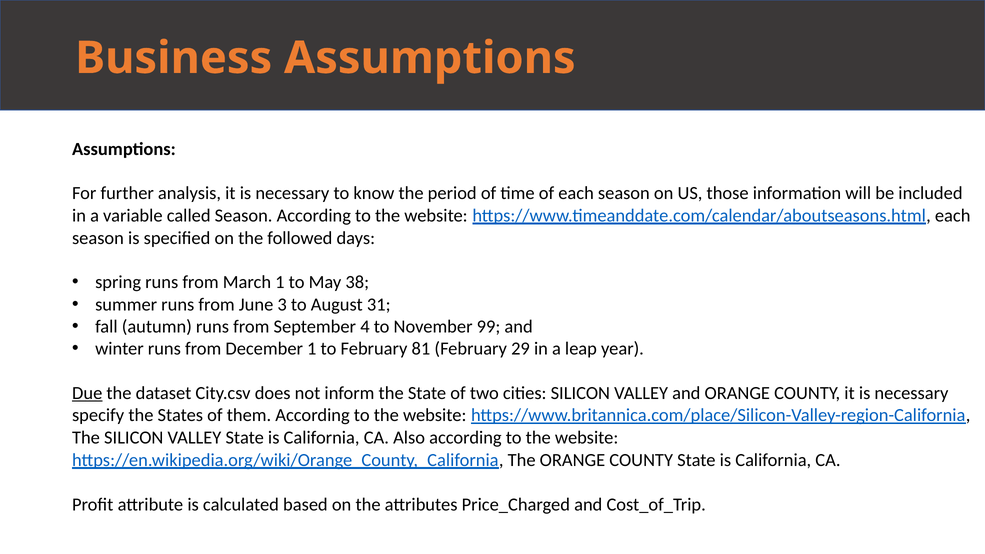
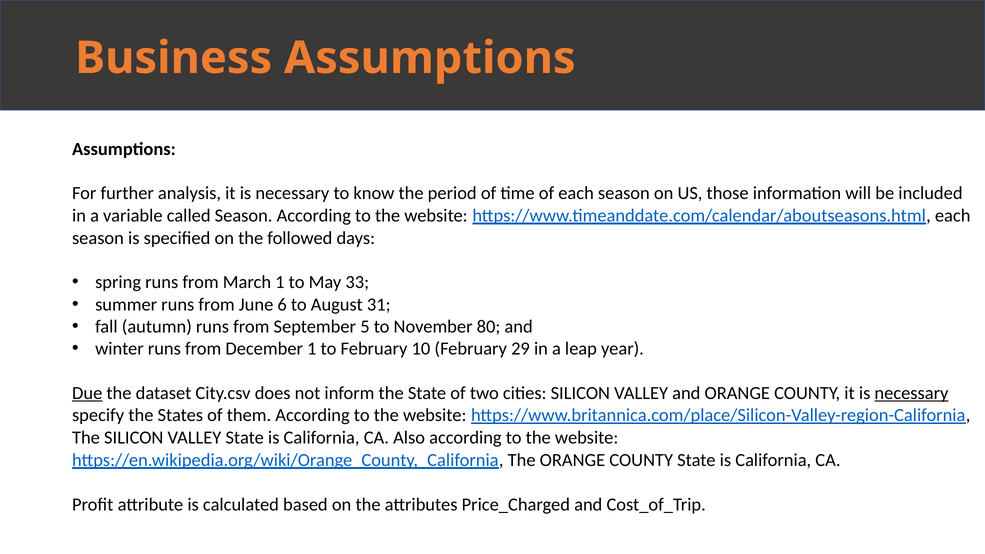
38: 38 -> 33
3: 3 -> 6
4: 4 -> 5
99: 99 -> 80
81: 81 -> 10
necessary at (911, 393) underline: none -> present
